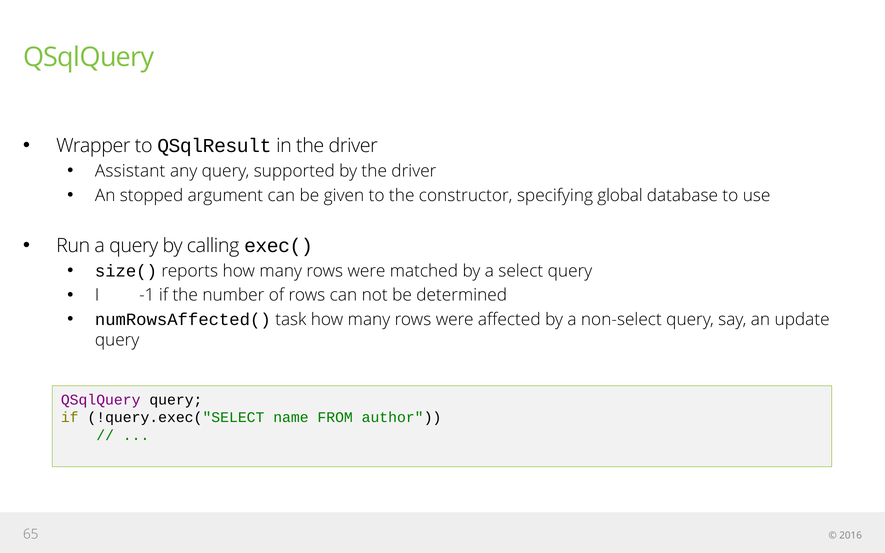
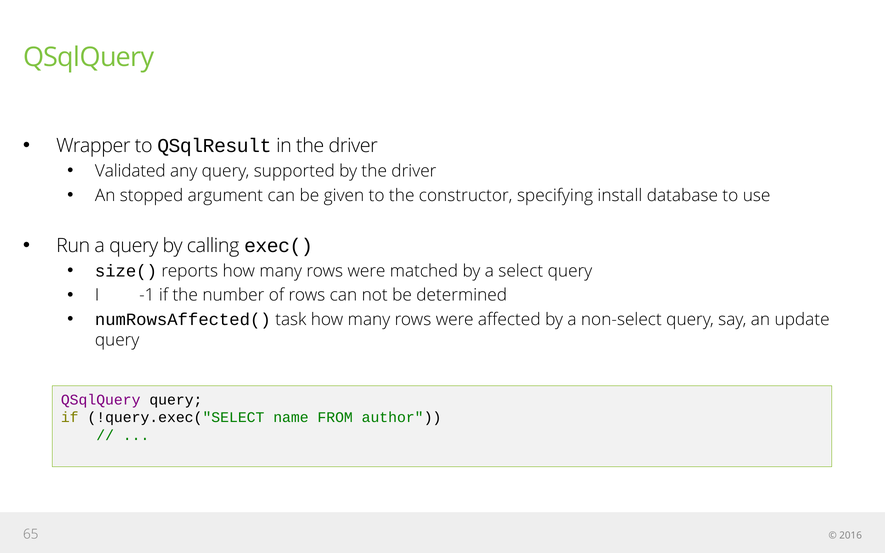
Assistant: Assistant -> Validated
global: global -> install
